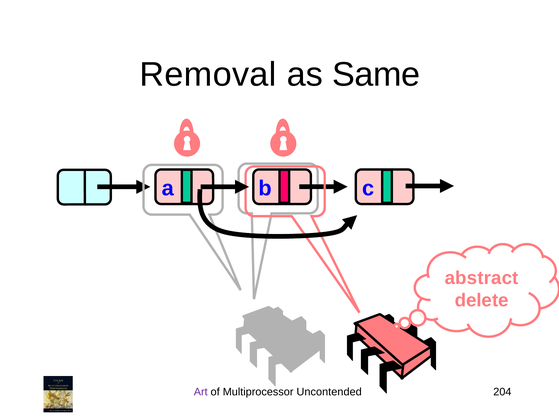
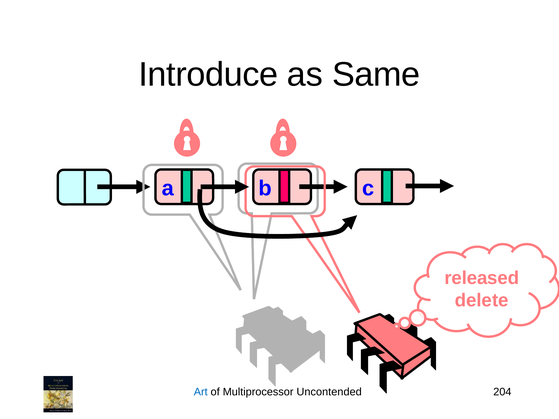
Removal: Removal -> Introduce
abstract: abstract -> released
Art colour: purple -> blue
